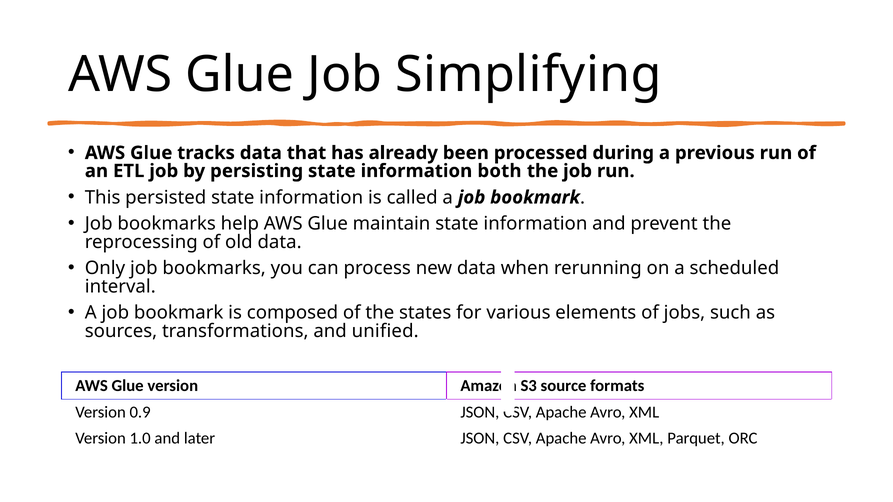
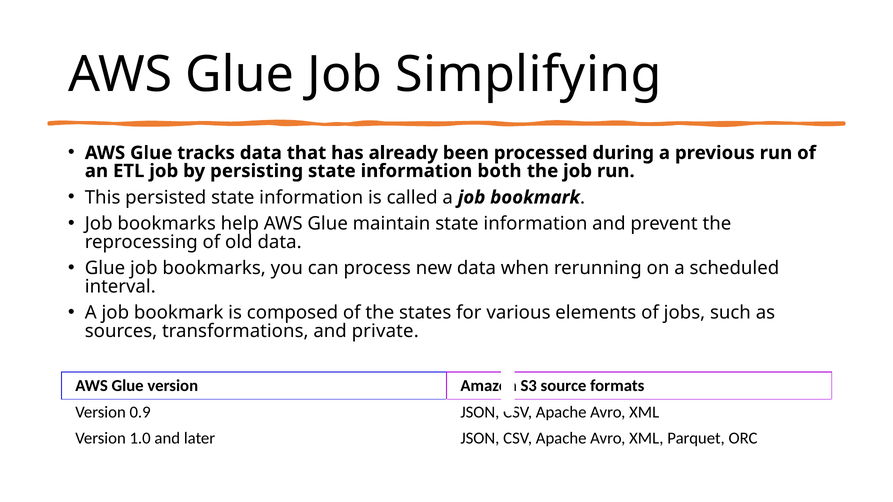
Only at (105, 269): Only -> Glue
unified: unified -> private
